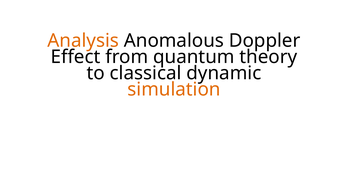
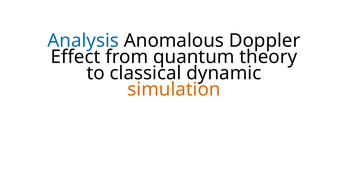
Analysis colour: orange -> blue
